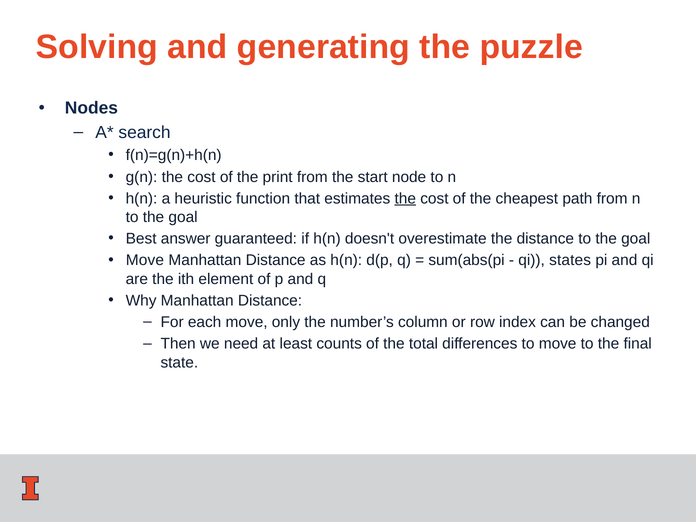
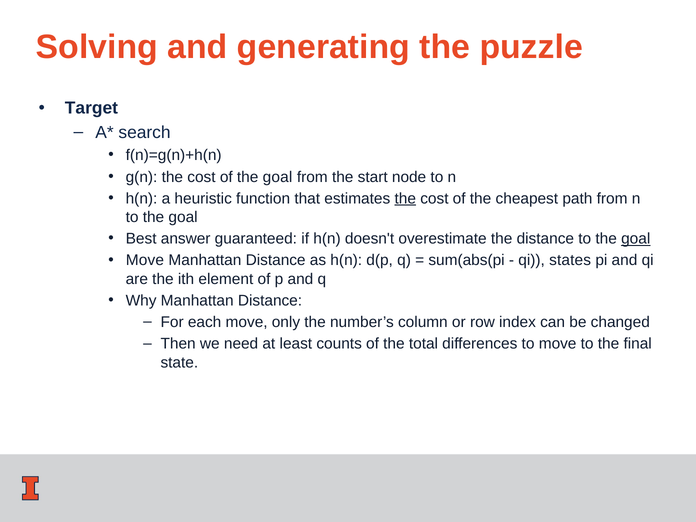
Nodes: Nodes -> Target
of the print: print -> goal
goal at (636, 239) underline: none -> present
